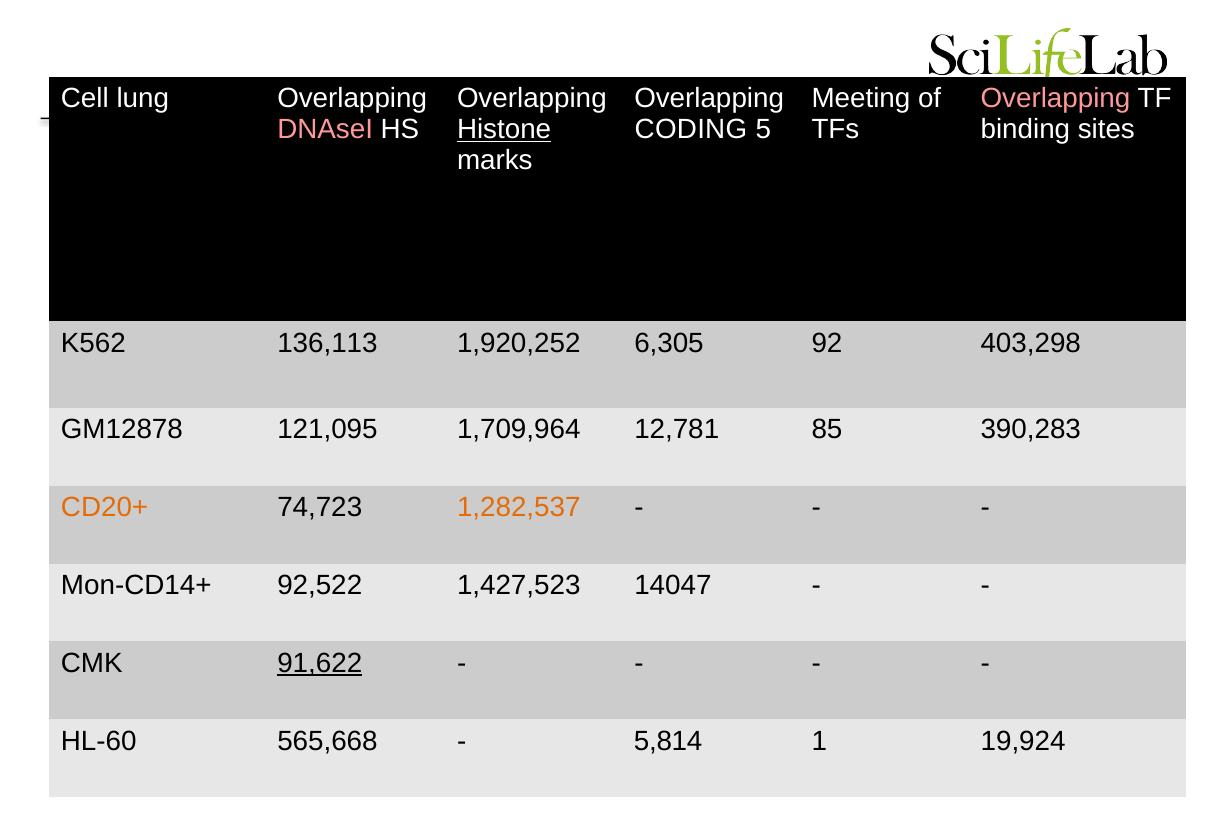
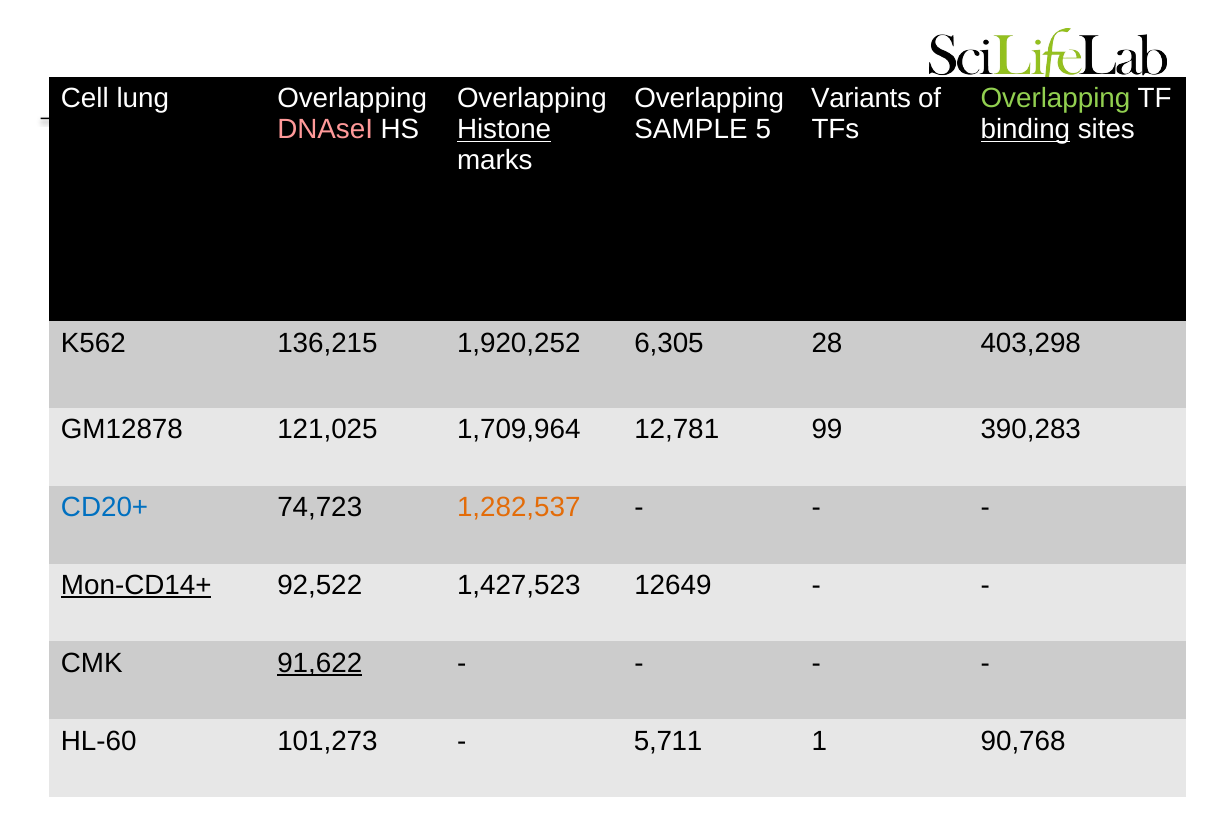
Meeting: Meeting -> Variants
Overlapping at (1055, 98) colour: pink -> light green
CODING: CODING -> SAMPLE
binding underline: none -> present
136,113: 136,113 -> 136,215
92: 92 -> 28
121,095: 121,095 -> 121,025
85: 85 -> 99
CD20+ colour: orange -> blue
Mon-CD14+ underline: none -> present
14047: 14047 -> 12649
565,668: 565,668 -> 101,273
5,814: 5,814 -> 5,711
19,924: 19,924 -> 90,768
